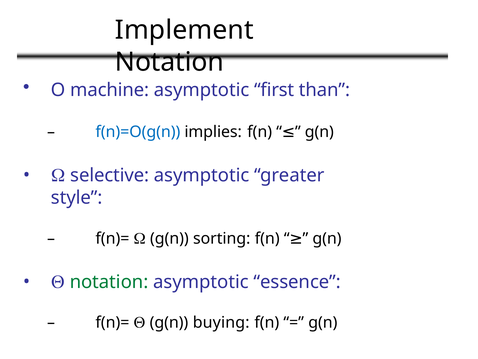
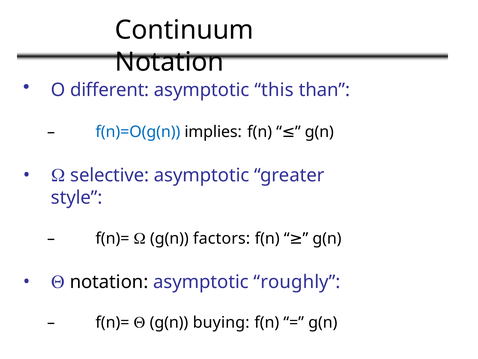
Implement: Implement -> Continuum
machine: machine -> different
first: first -> this
sorting: sorting -> factors
notation at (109, 282) colour: green -> black
essence: essence -> roughly
